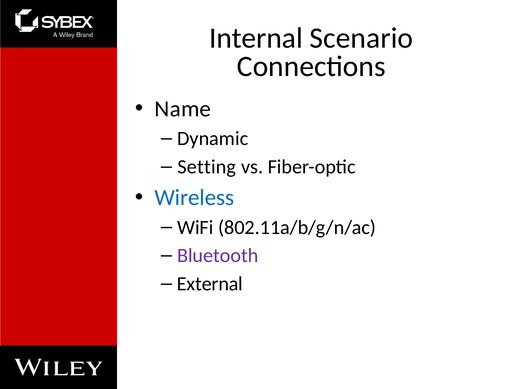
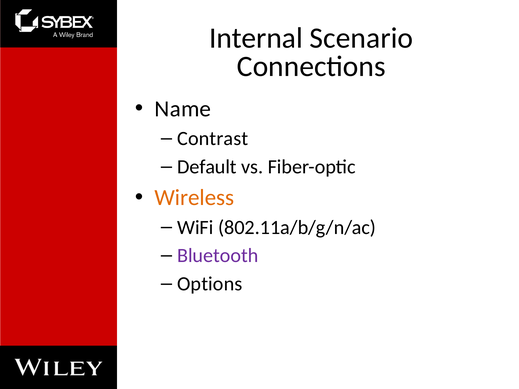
Dynamic: Dynamic -> Contrast
Setting: Setting -> Default
Wireless colour: blue -> orange
External: External -> Options
